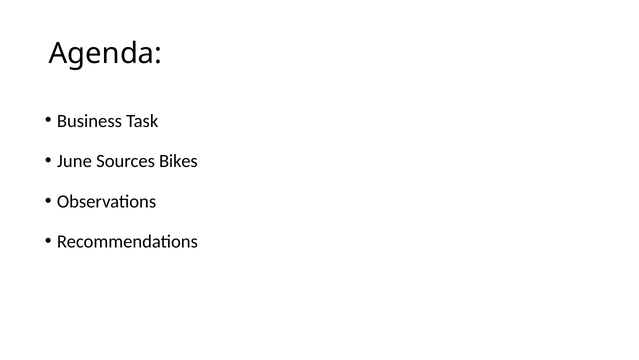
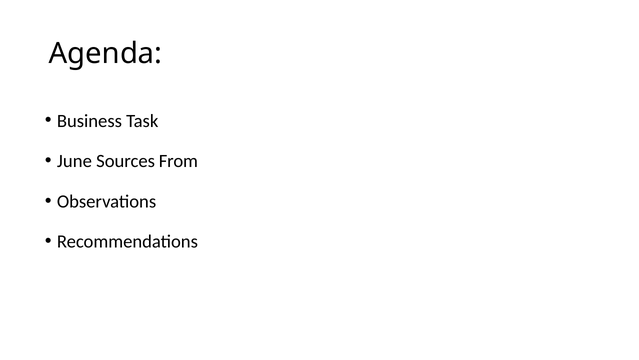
Bikes: Bikes -> From
